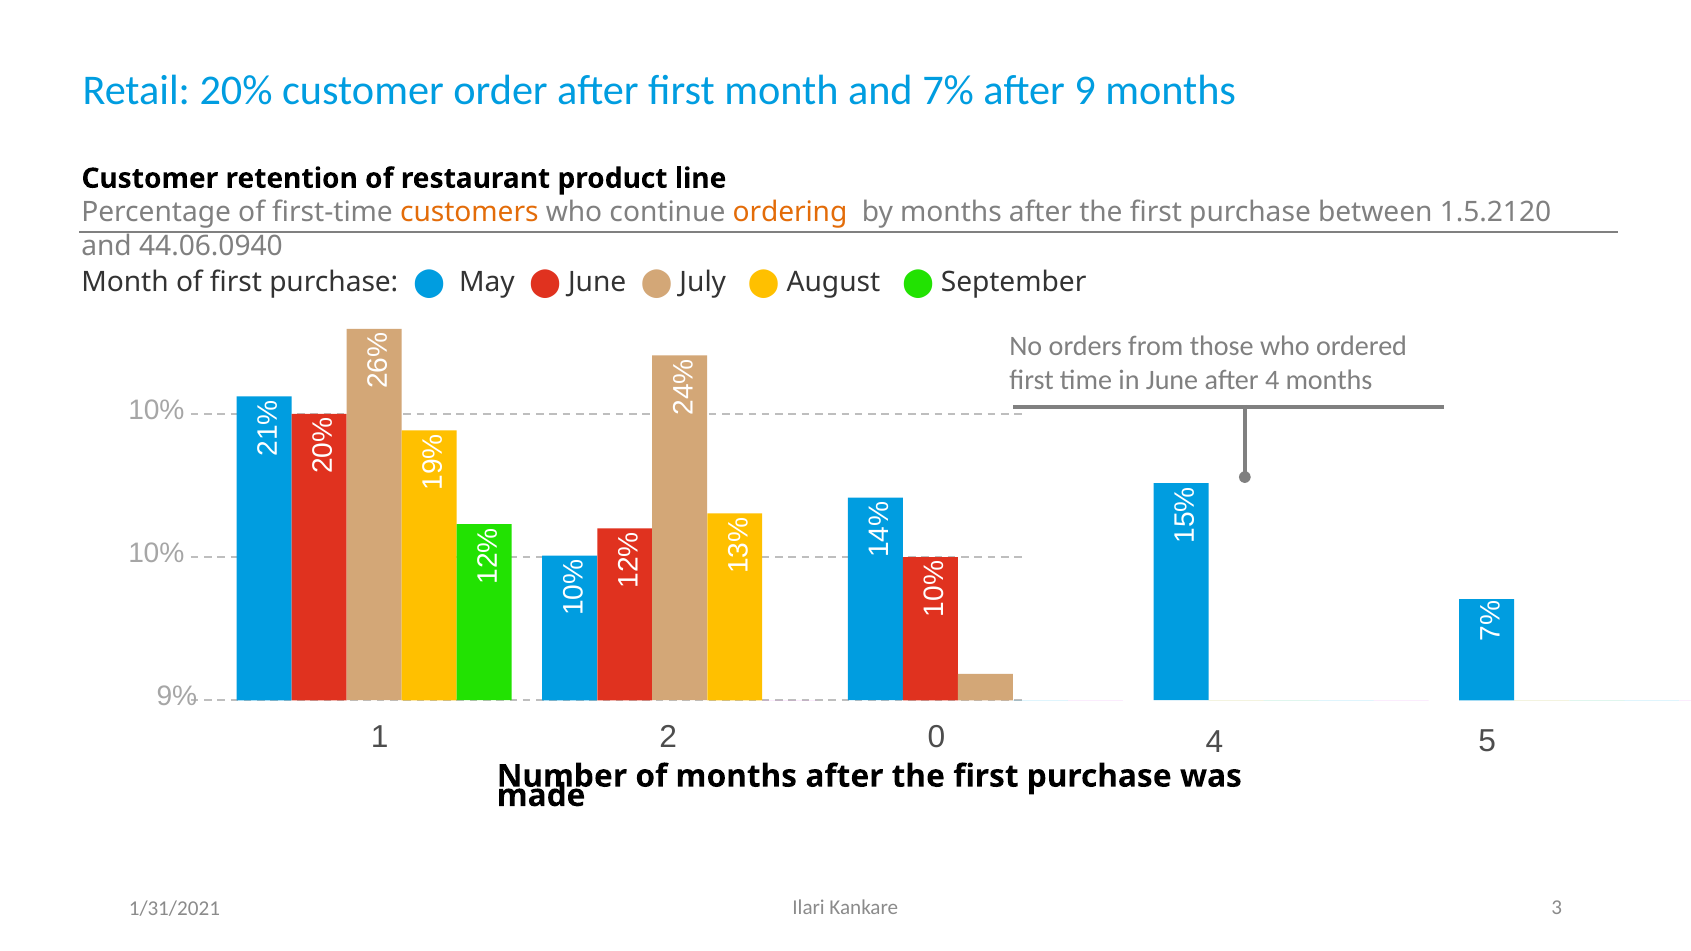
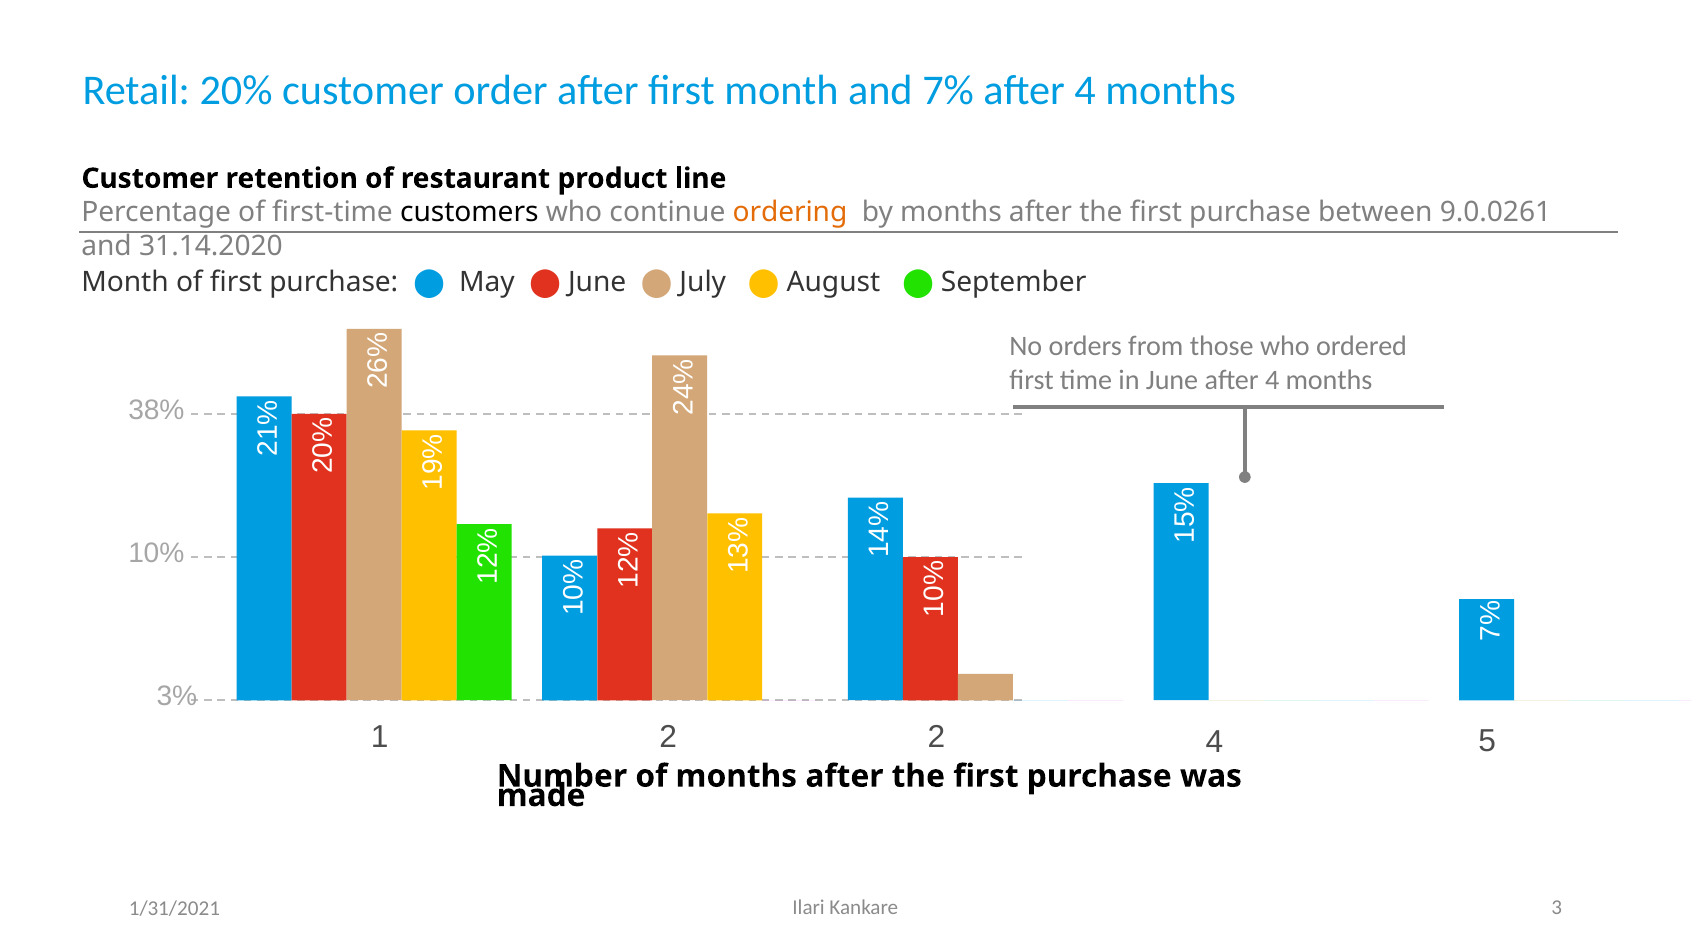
7% after 9: 9 -> 4
customers colour: orange -> black
1.5.2120: 1.5.2120 -> 9.0.0261
44.06.0940: 44.06.0940 -> 31.14.2020
10% at (156, 410): 10% -> 38%
9%: 9% -> 3%
1 2 0: 0 -> 2
